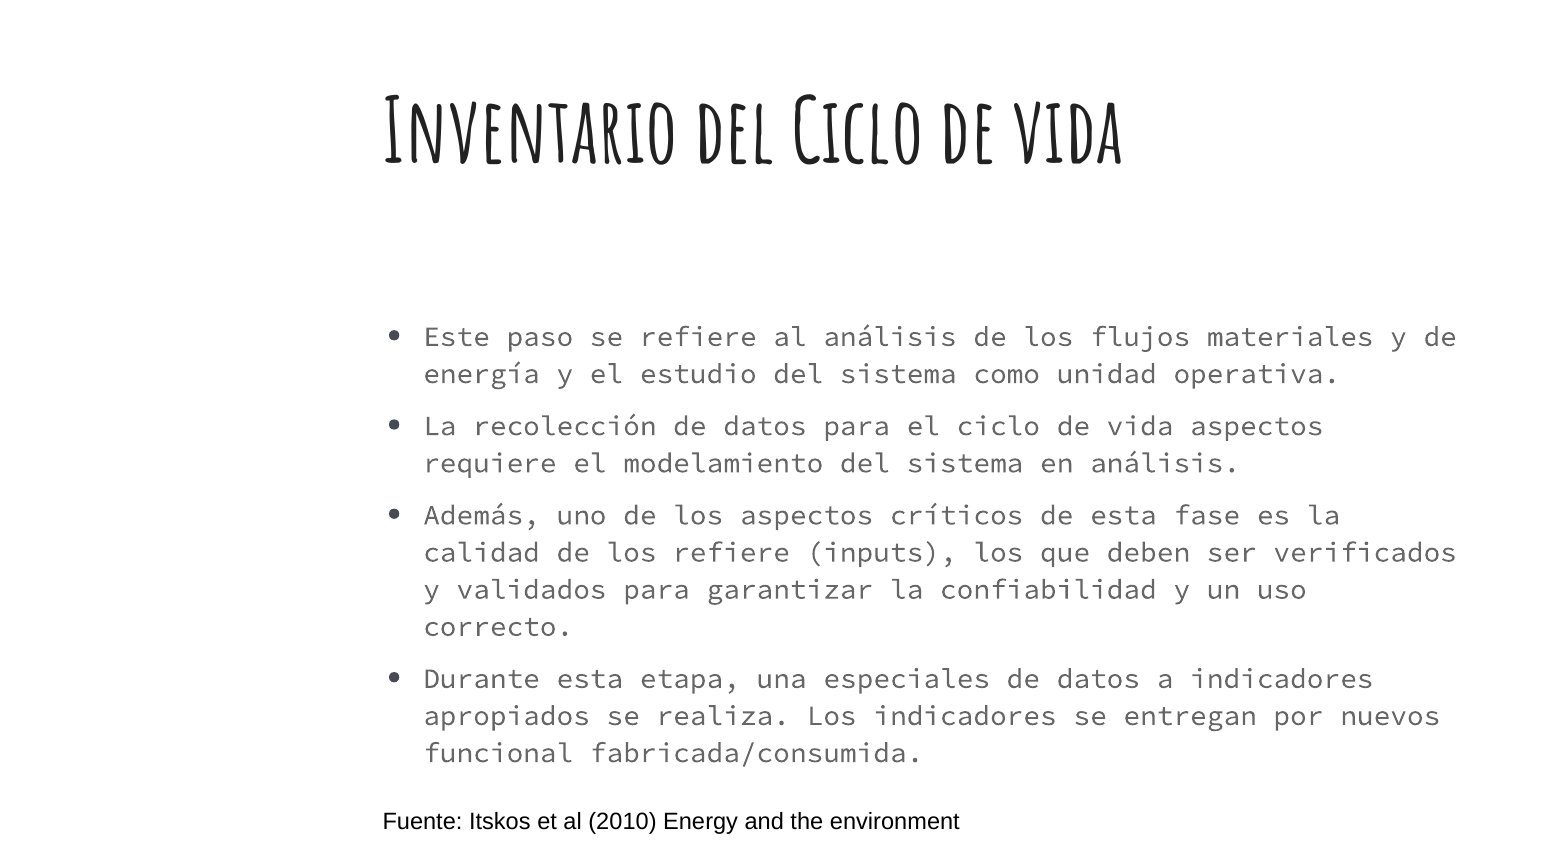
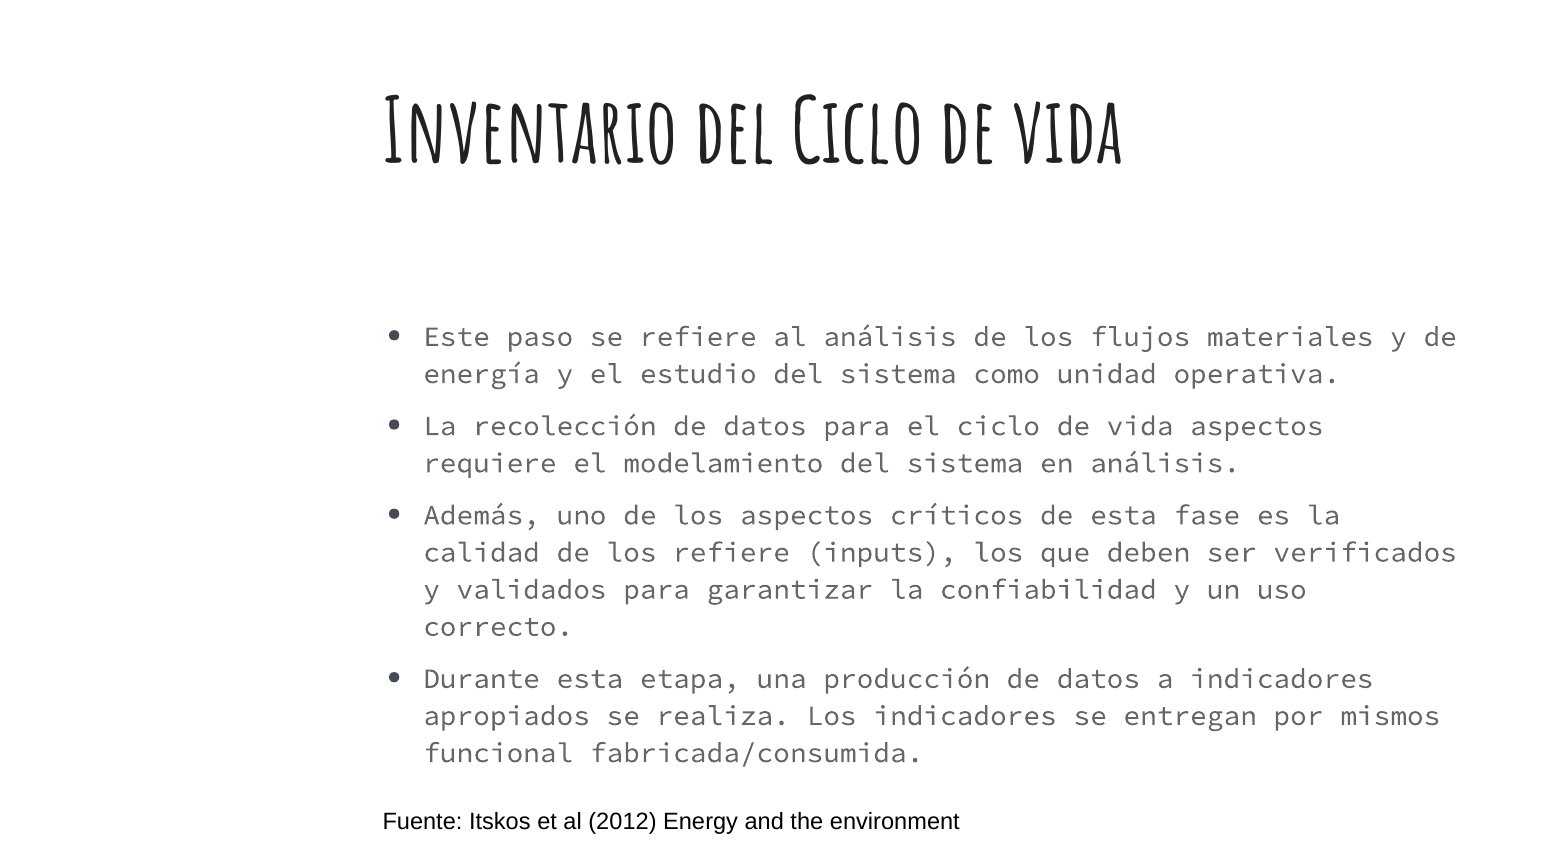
especiales: especiales -> producción
nuevos: nuevos -> mismos
2010: 2010 -> 2012
